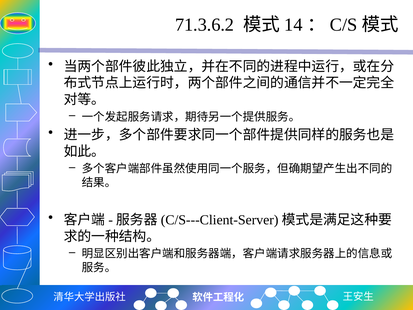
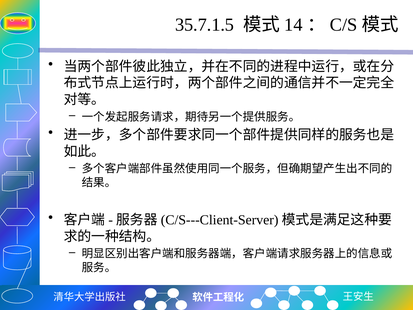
71.3.6.2: 71.3.6.2 -> 35.7.1.5
